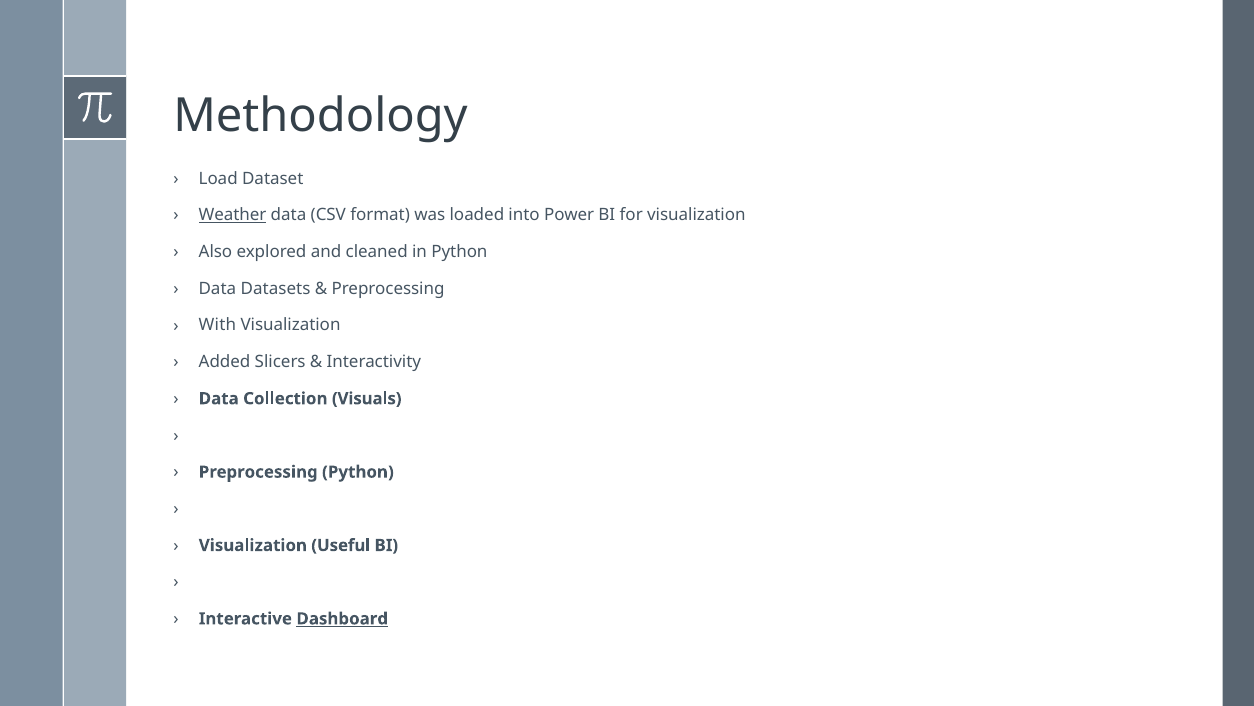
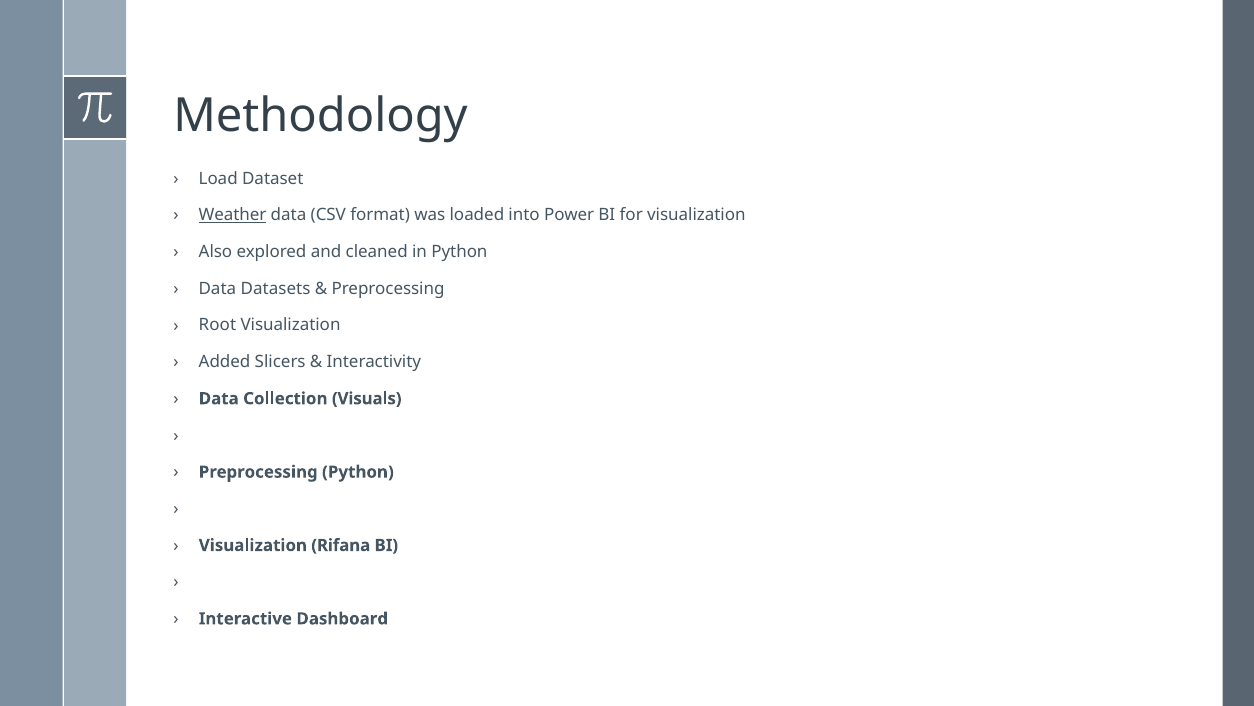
With: With -> Root
Useful: Useful -> Rifana
Dashboard underline: present -> none
